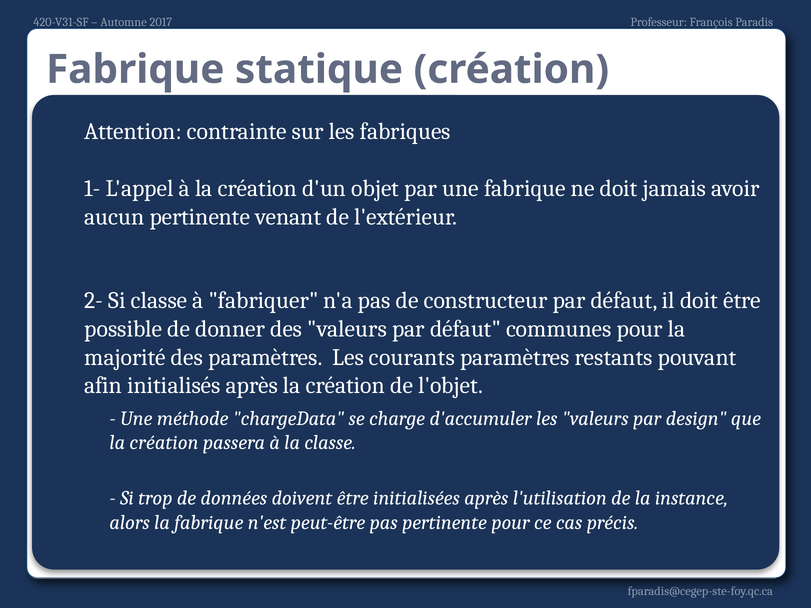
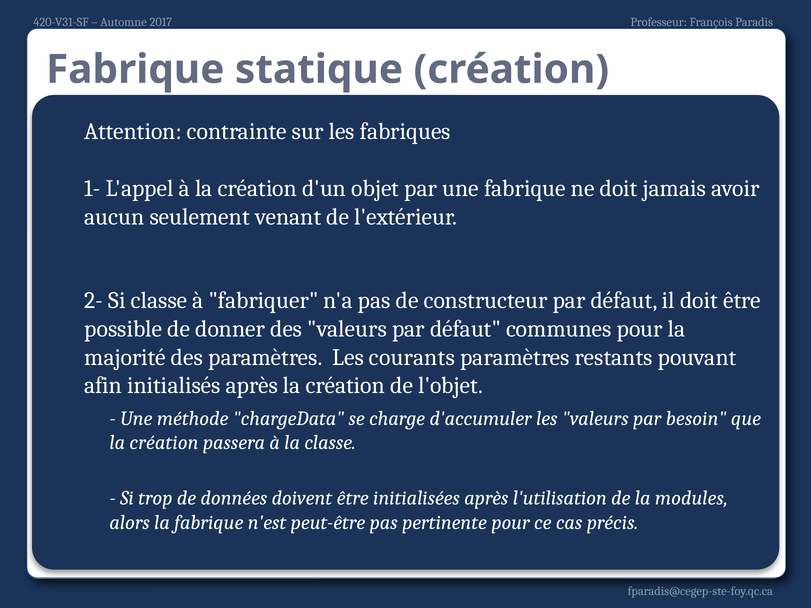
aucun pertinente: pertinente -> seulement
design: design -> besoin
instance: instance -> modules
